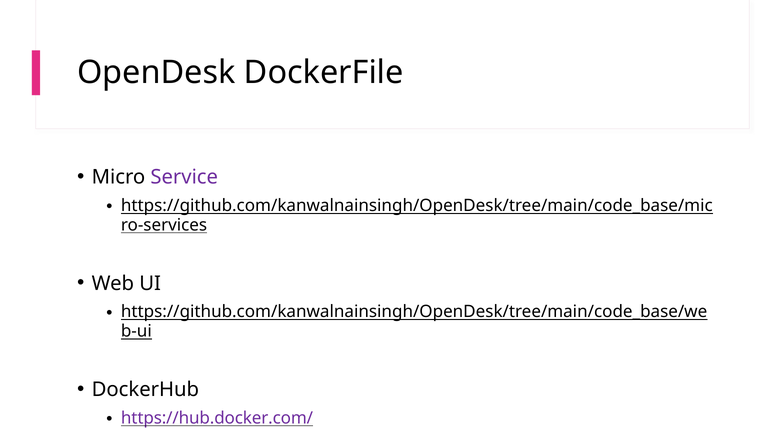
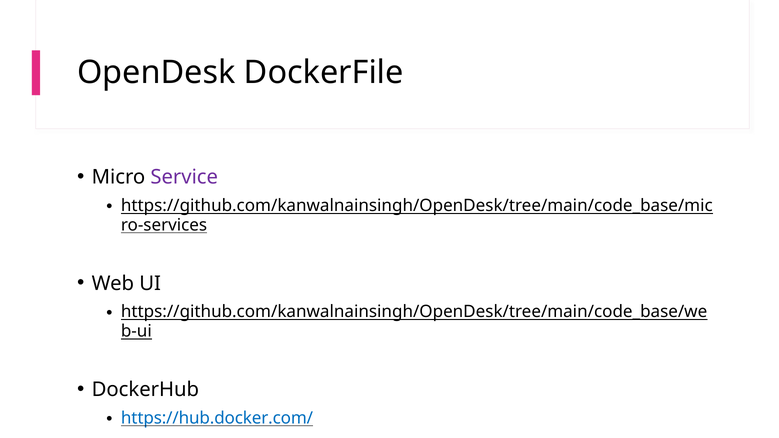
https://hub.docker.com/ colour: purple -> blue
